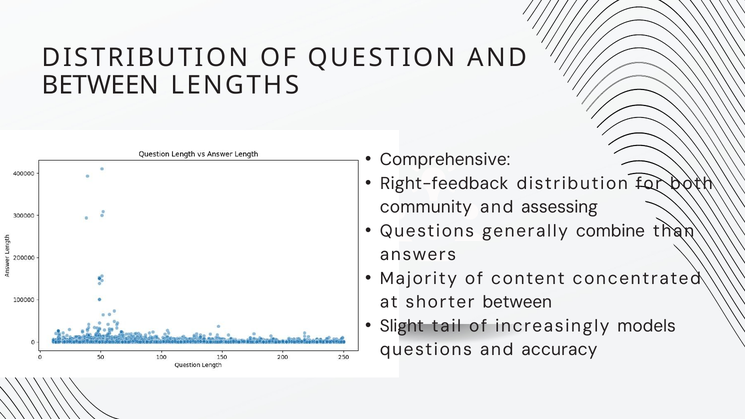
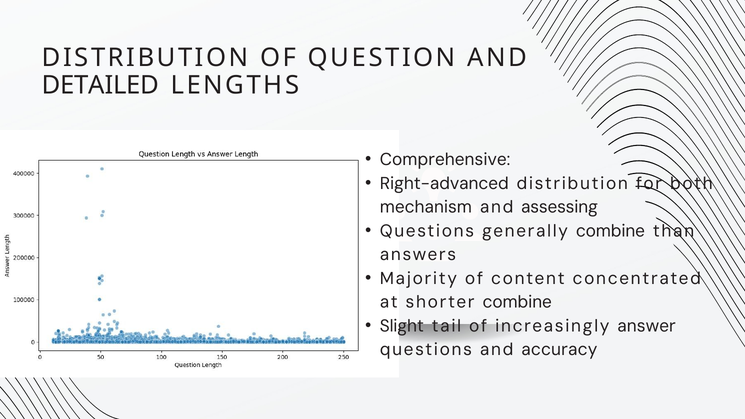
BETWEEN at (100, 85): BETWEEN -> DETAILED
Right-feedback: Right-feedback -> Right-advanced
community: community -> mechanism
shorter between: between -> combine
models: models -> answer
